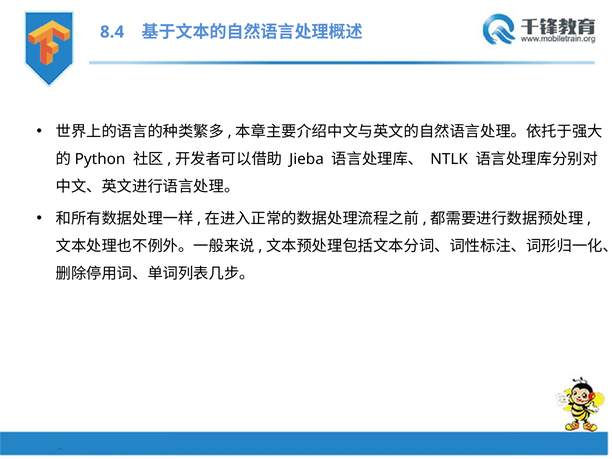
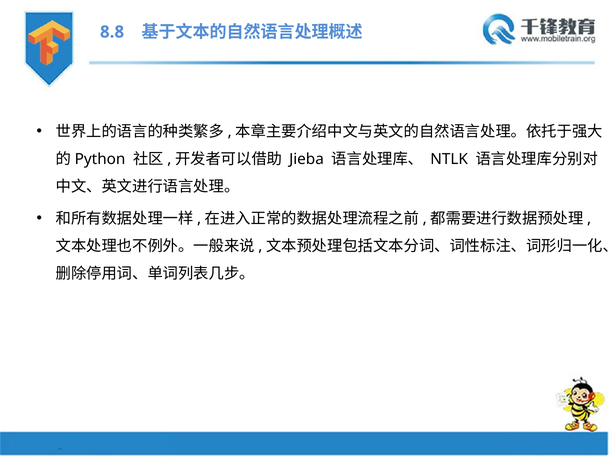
8.4: 8.4 -> 8.8
